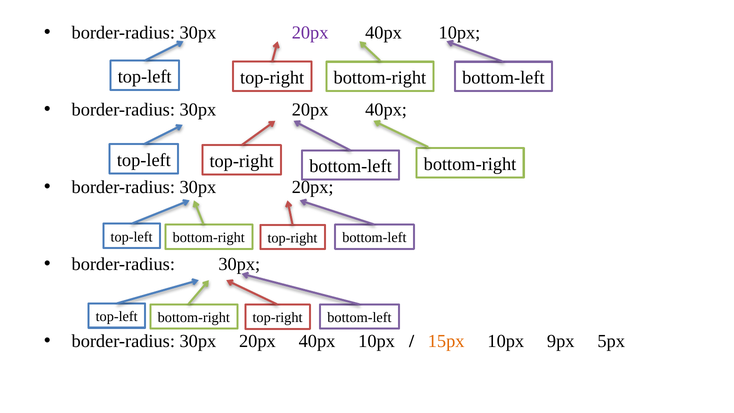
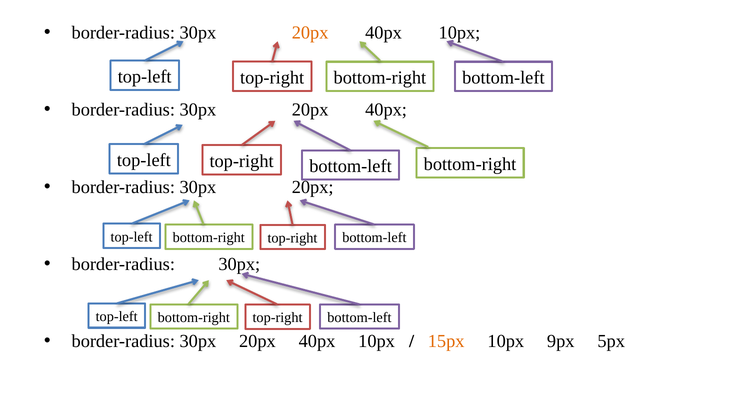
20px at (310, 33) colour: purple -> orange
